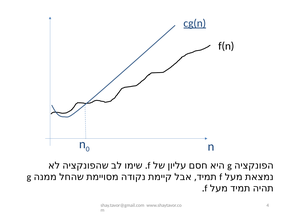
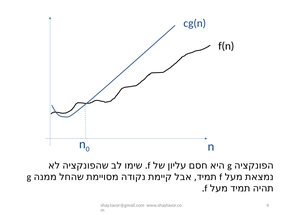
cg(n underline: present -> none
